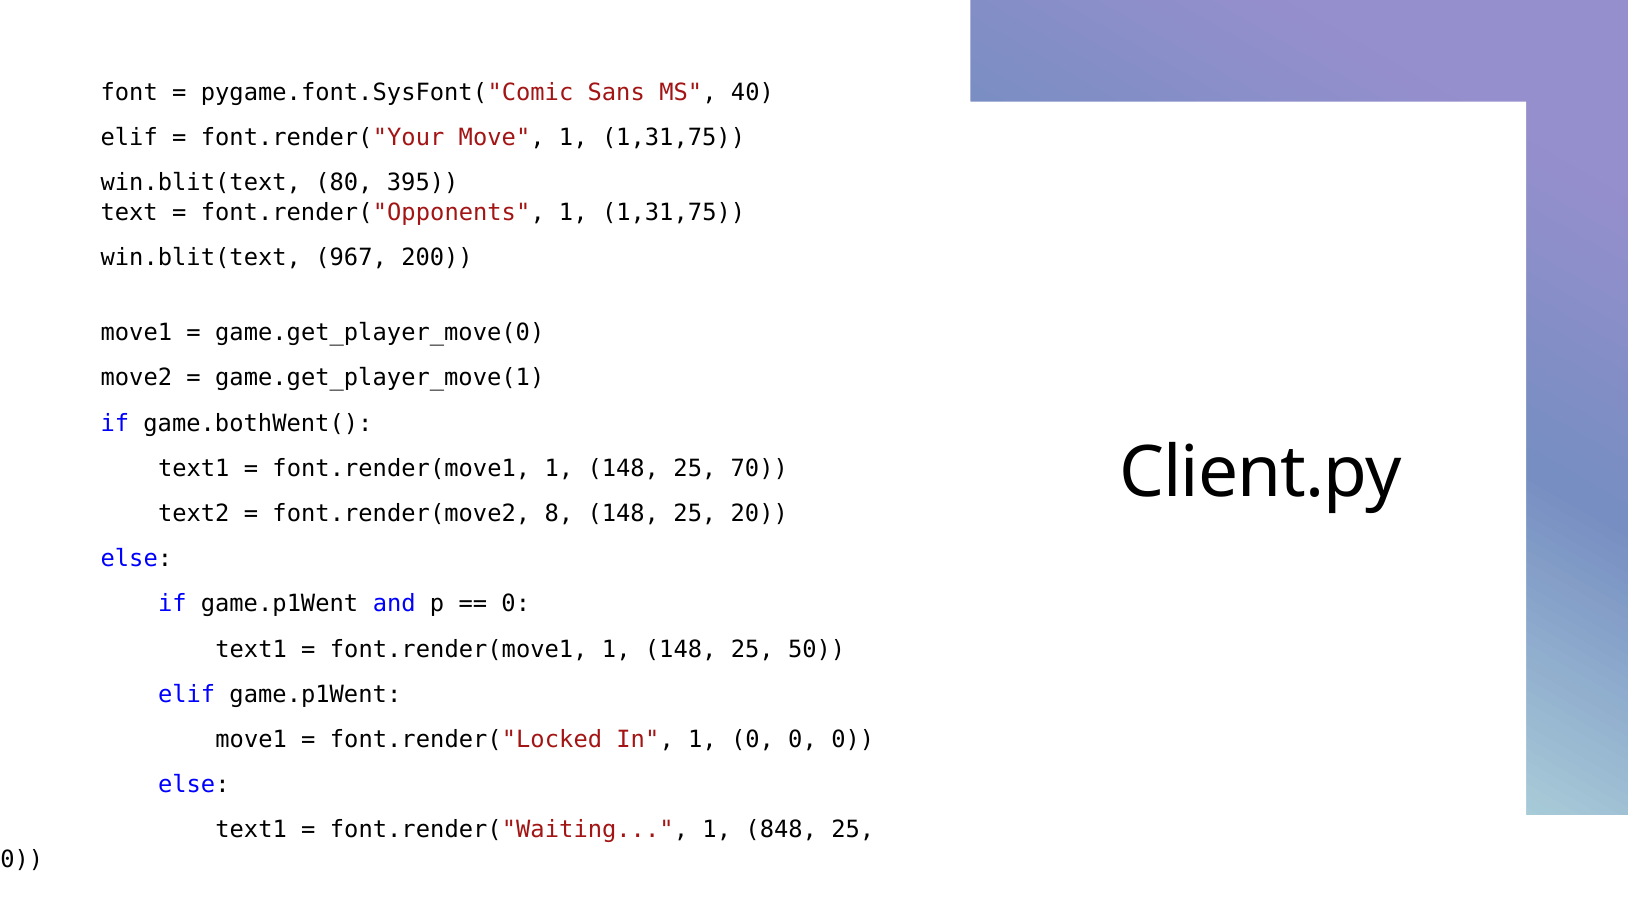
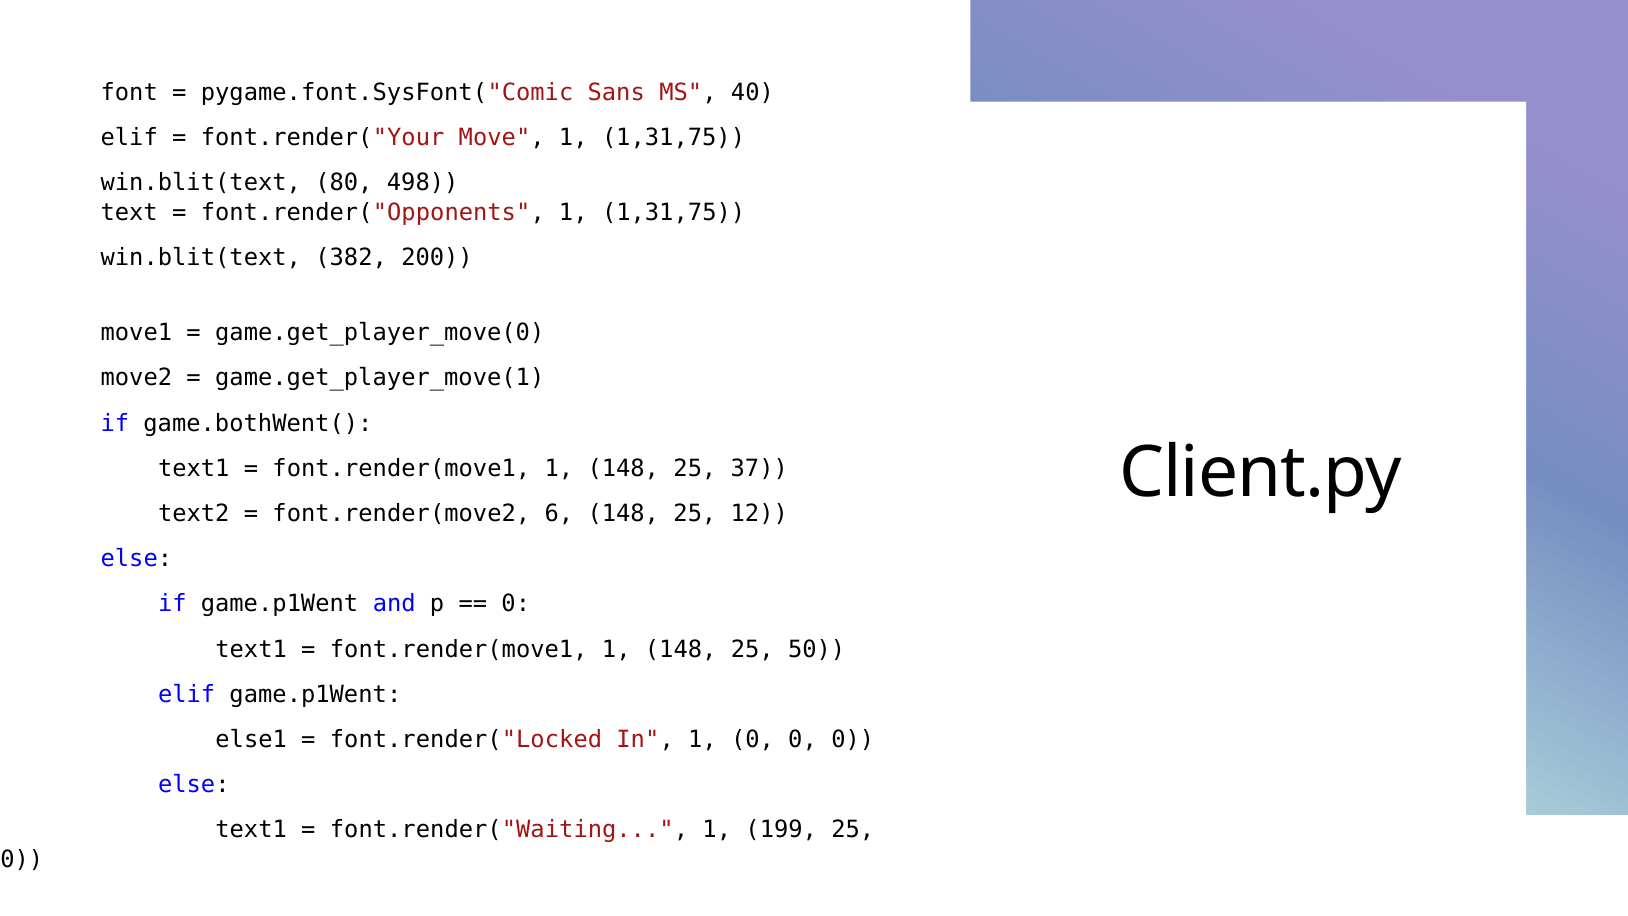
395: 395 -> 498
967: 967 -> 382
70: 70 -> 37
8: 8 -> 6
20: 20 -> 12
move1 at (251, 739): move1 -> else1
848: 848 -> 199
